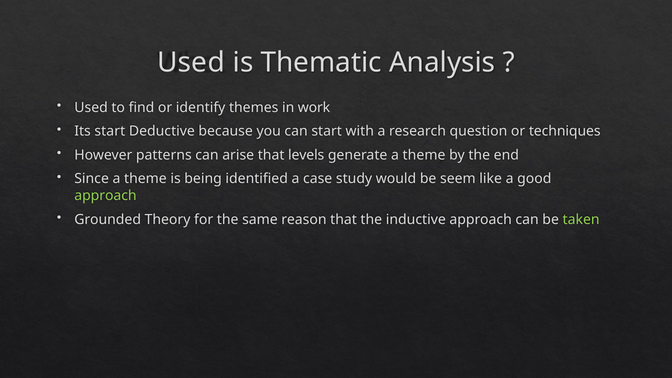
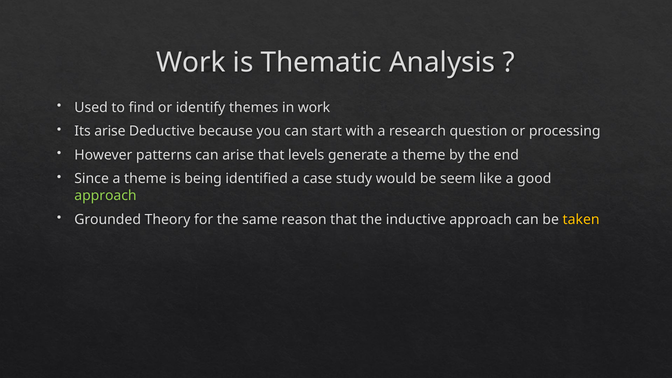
Used at (191, 62): Used -> Work
Its start: start -> arise
techniques: techniques -> processing
taken colour: light green -> yellow
